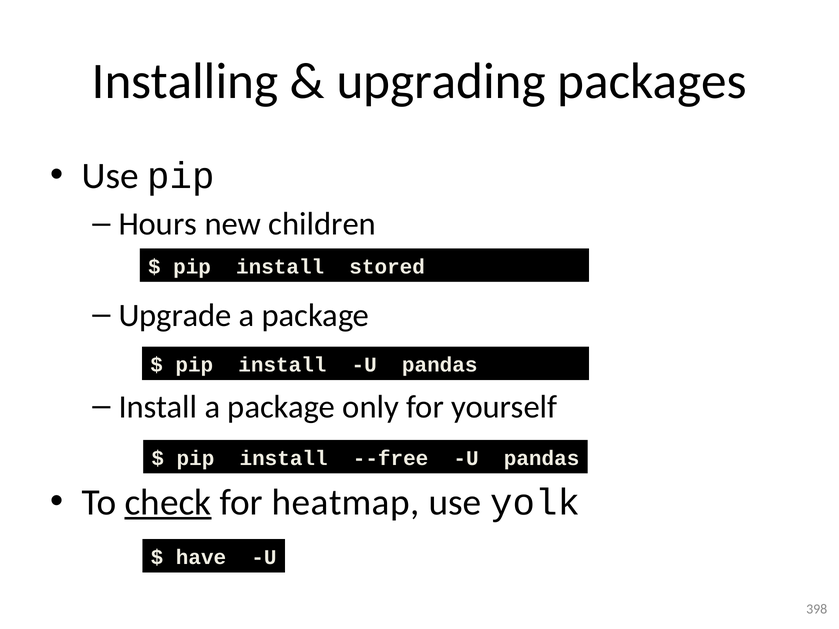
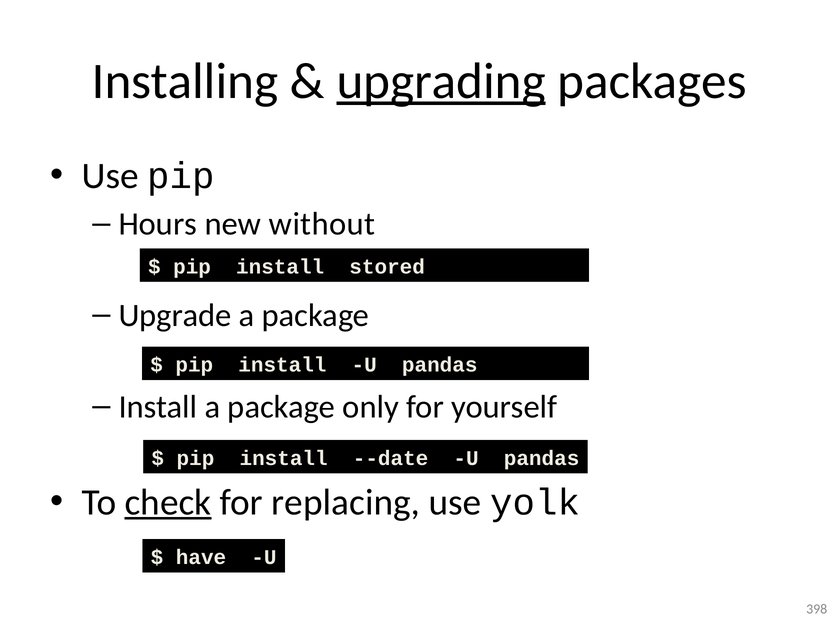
upgrading underline: none -> present
children: children -> without
--free: --free -> --date
heatmap: heatmap -> replacing
